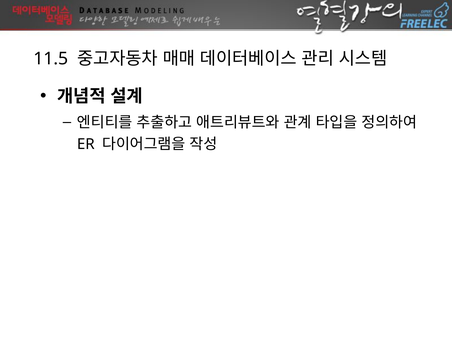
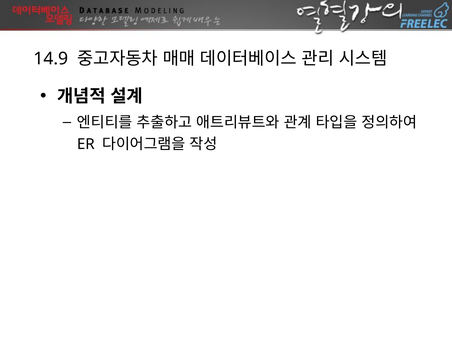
11.5: 11.5 -> 14.9
